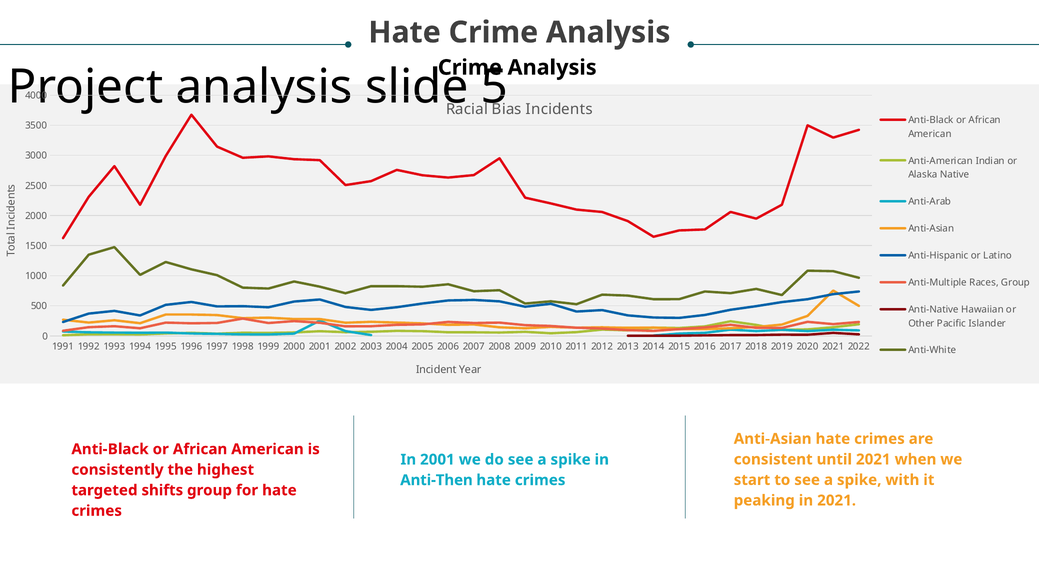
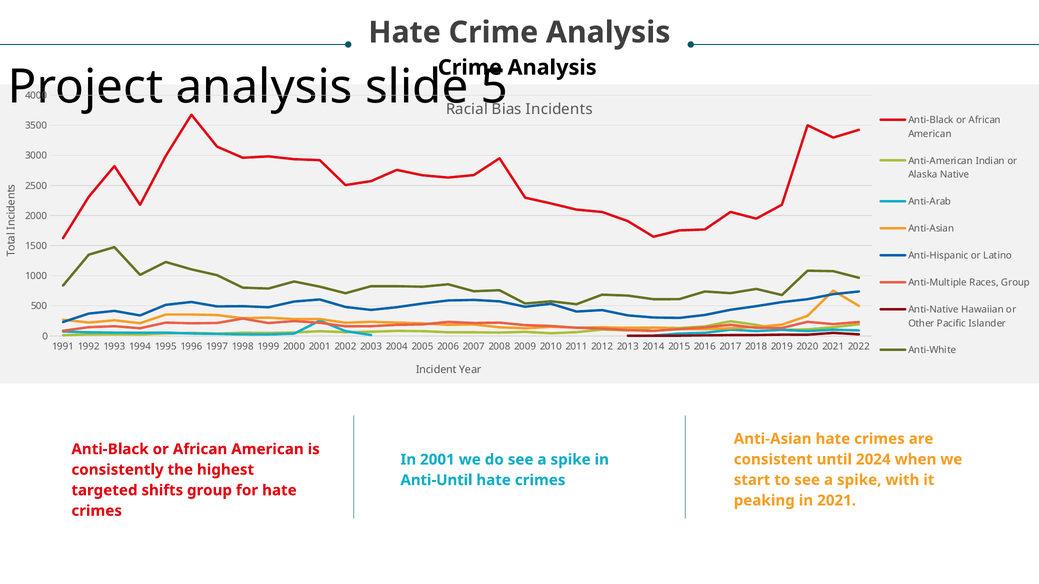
until 2021: 2021 -> 2024
Anti-Then: Anti-Then -> Anti-Until
